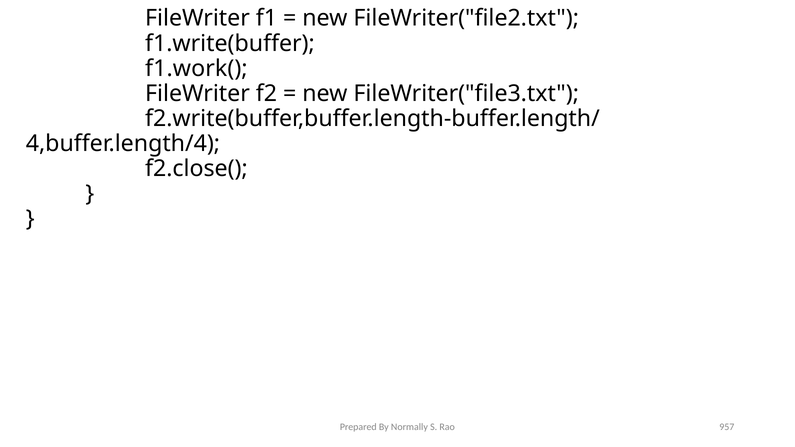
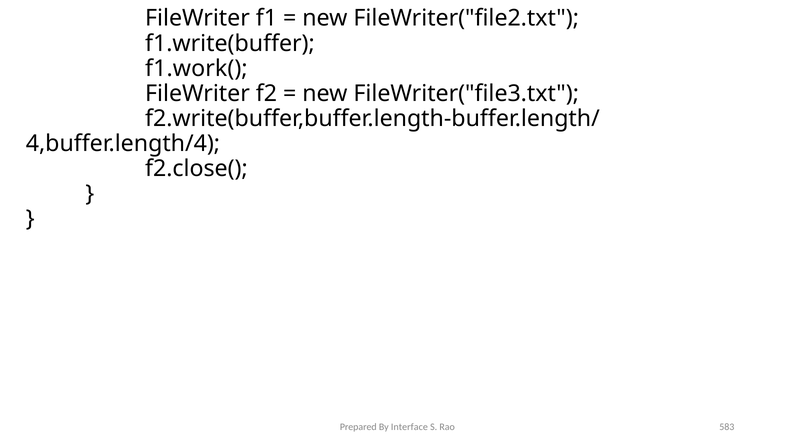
Normally: Normally -> Interface
957: 957 -> 583
